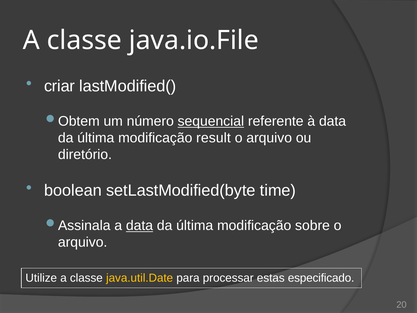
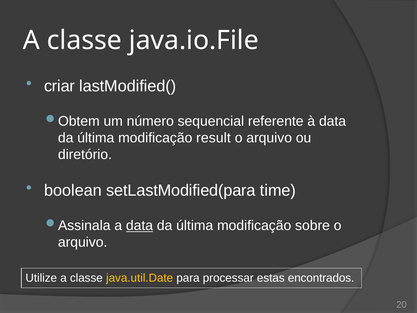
sequencial underline: present -> none
setLastModified(byte: setLastModified(byte -> setLastModified(para
especificado: especificado -> encontrados
